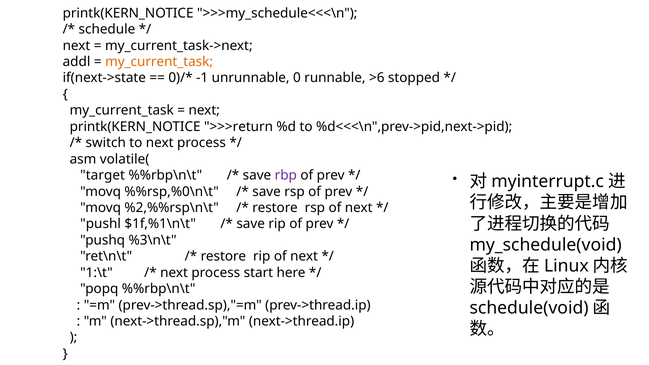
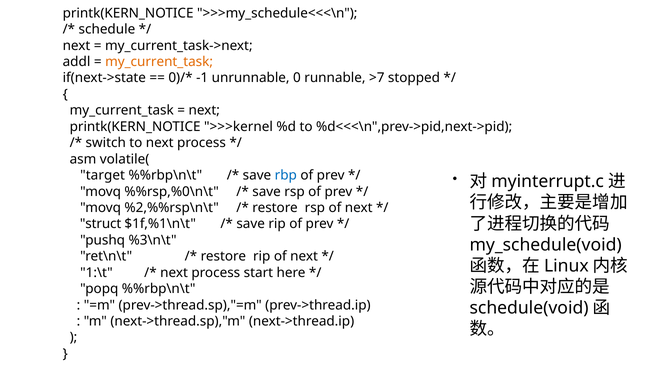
>6: >6 -> >7
>>>return: >>>return -> >>>kernel
rbp colour: purple -> blue
pushl: pushl -> struct
